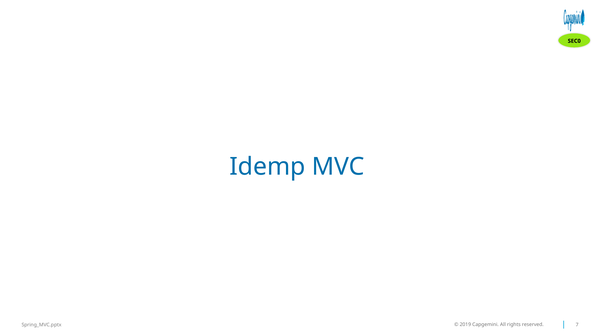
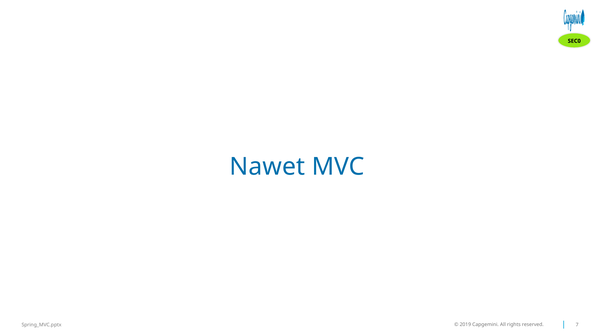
Idemp: Idemp -> Nawet
